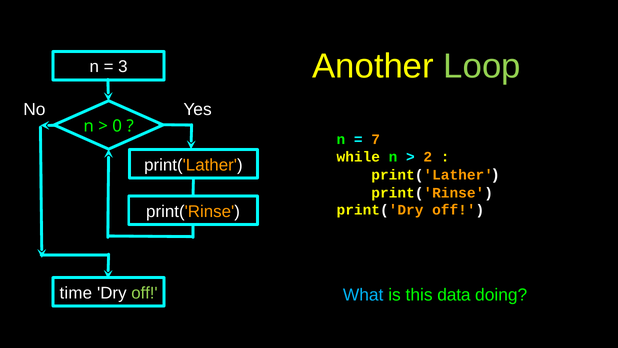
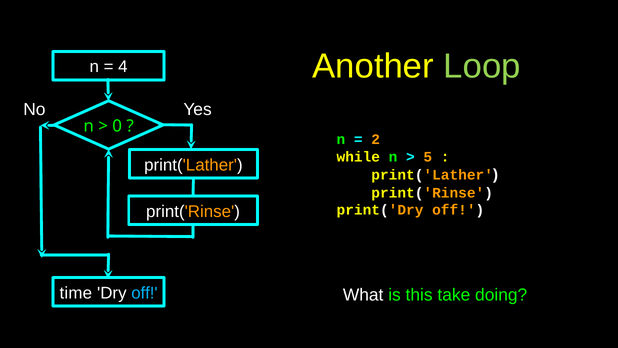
3: 3 -> 4
7: 7 -> 2
2: 2 -> 5
off at (144, 293) colour: light green -> light blue
What colour: light blue -> white
data: data -> take
